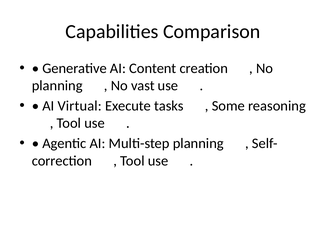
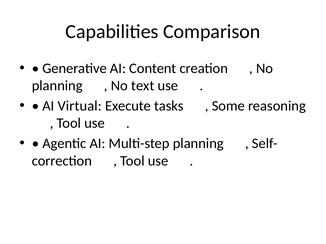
vast: vast -> text
